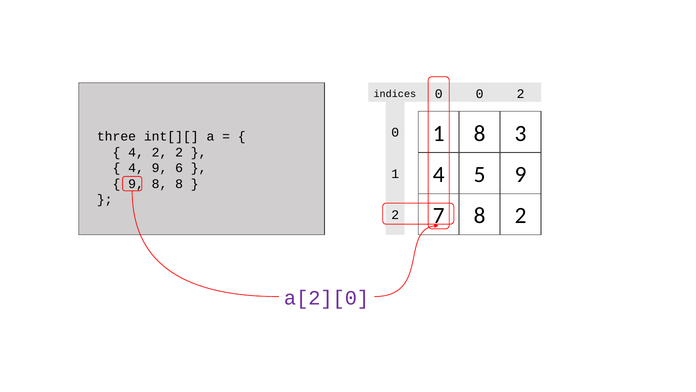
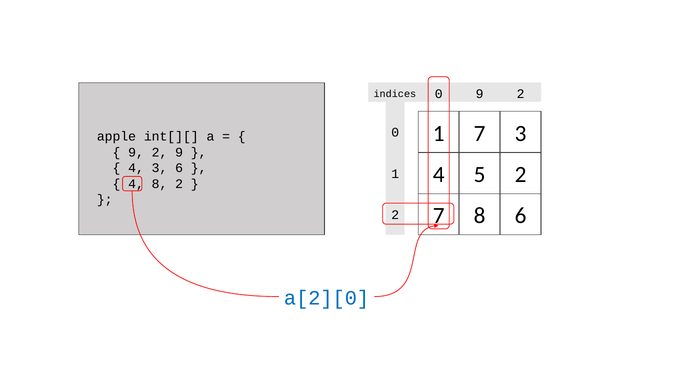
0 0: 0 -> 9
1 8: 8 -> 7
three: three -> apple
4 at (136, 152): 4 -> 9
2 2: 2 -> 9
4 9: 9 -> 3
5 9: 9 -> 2
9 at (136, 183): 9 -> 4
8 8: 8 -> 2
8 2: 2 -> 6
a[2][0 colour: purple -> blue
